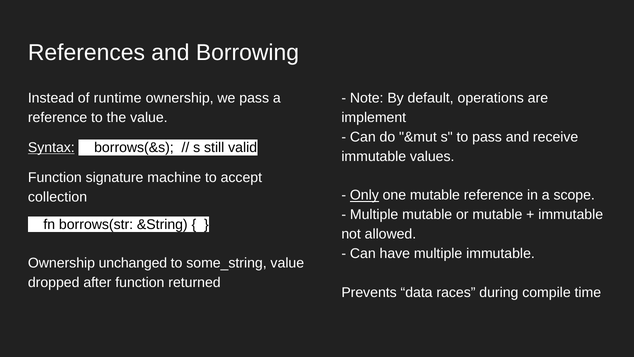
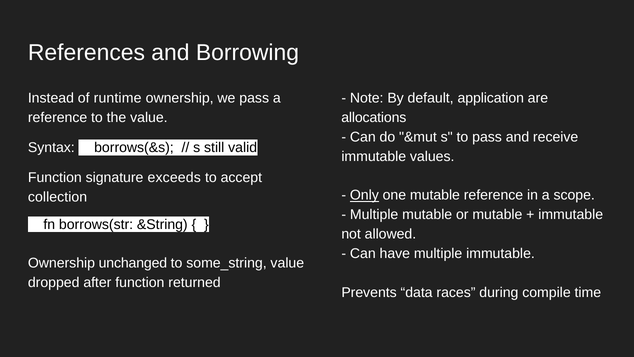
operations: operations -> application
implement: implement -> allocations
Syntax underline: present -> none
machine: machine -> exceeds
